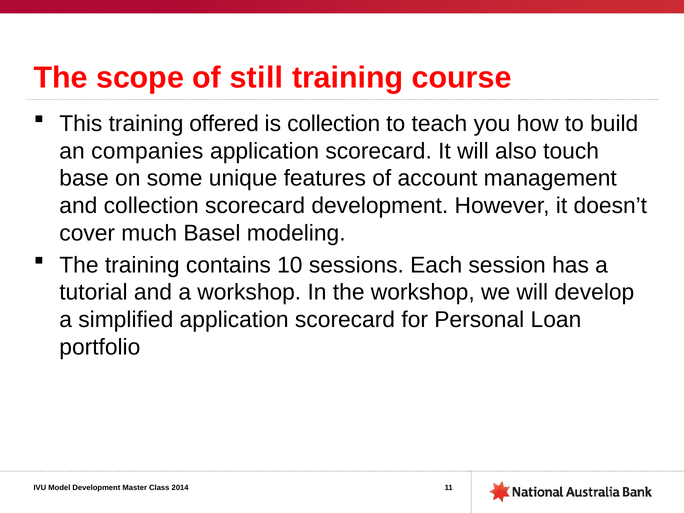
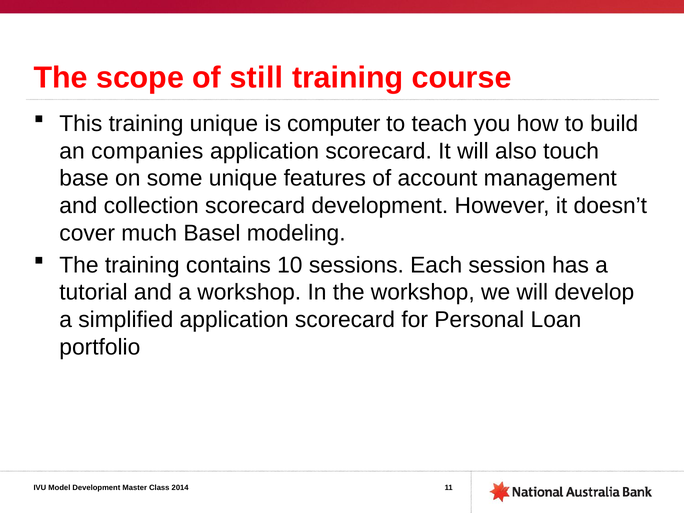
training offered: offered -> unique
is collection: collection -> computer
